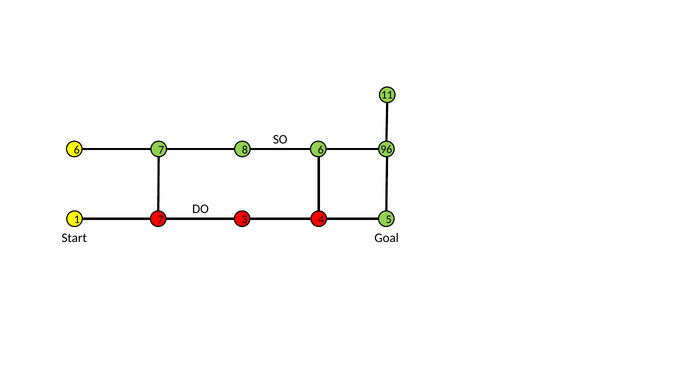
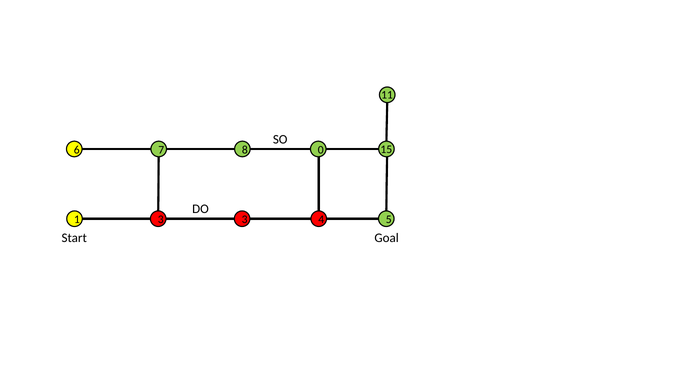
8 6: 6 -> 0
96: 96 -> 15
1 7: 7 -> 3
